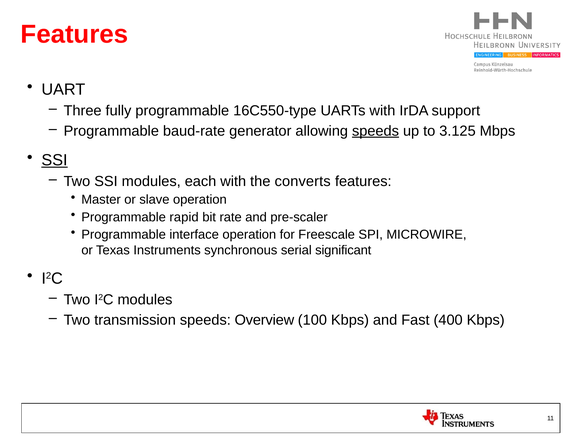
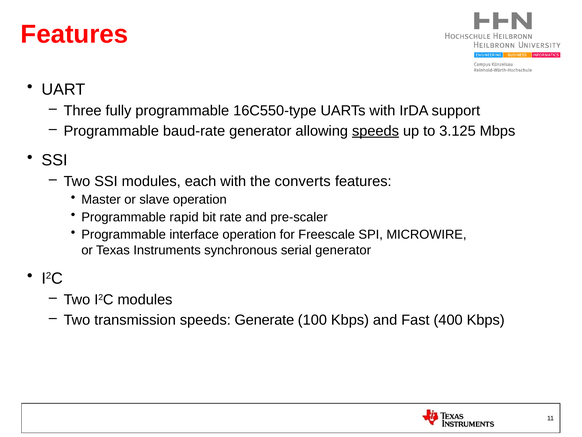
SSI at (55, 160) underline: present -> none
serial significant: significant -> generator
Overview: Overview -> Generate
